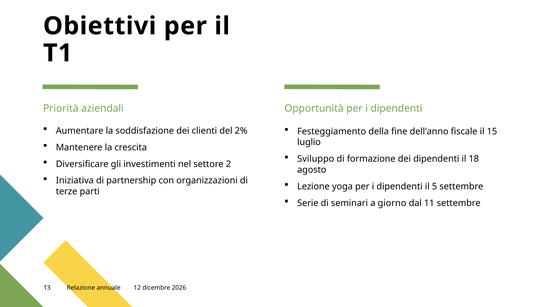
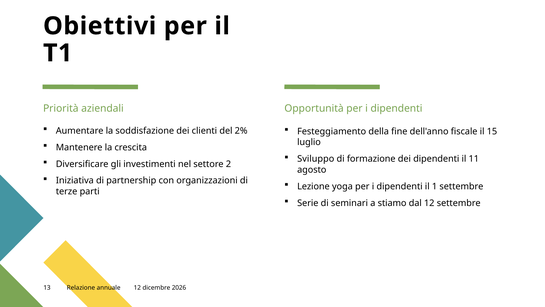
18: 18 -> 11
5: 5 -> 1
giorno: giorno -> stiamo
dal 11: 11 -> 12
